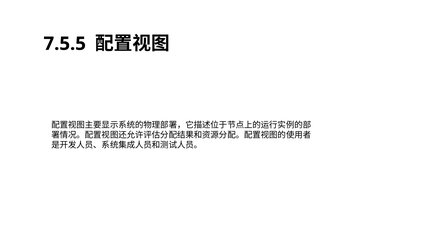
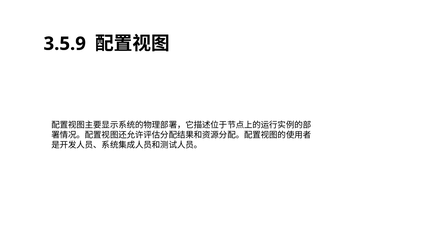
7.5.5: 7.5.5 -> 3.5.9
